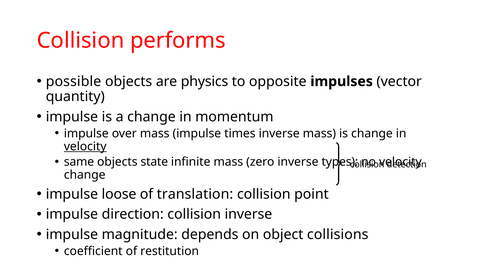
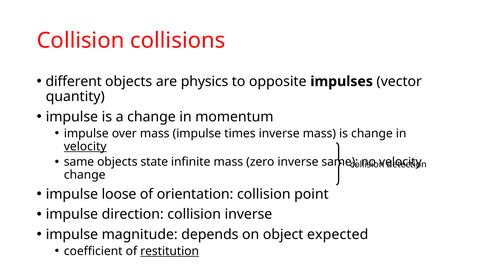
performs: performs -> collisions
possible: possible -> different
inverse types: types -> same
translation: translation -> orientation
collisions: collisions -> expected
restitution underline: none -> present
